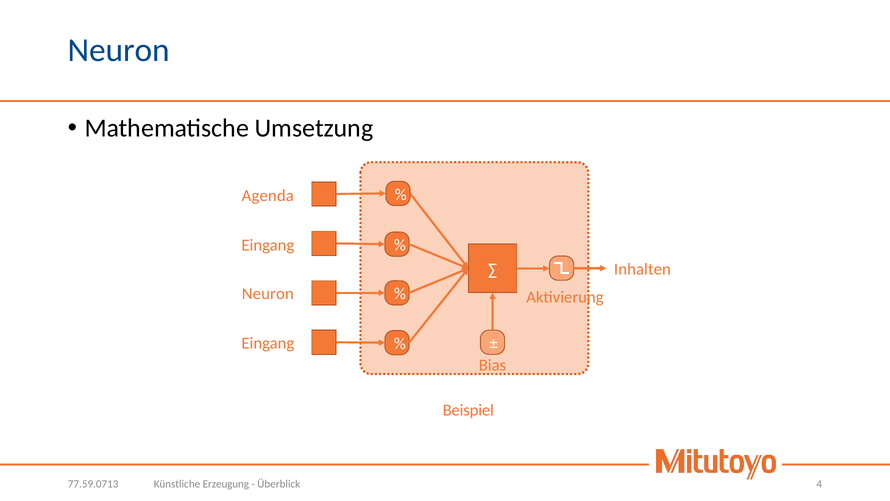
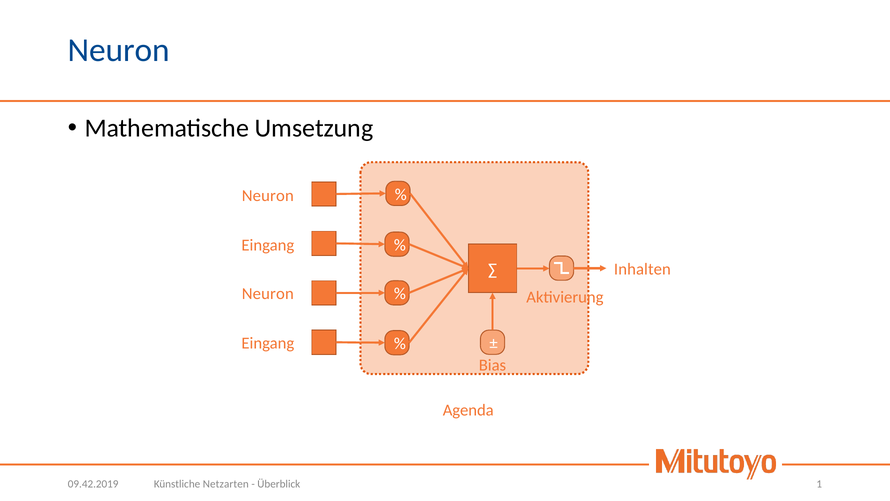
Agenda at (268, 196): Agenda -> Neuron
Beispiel: Beispiel -> Agenda
Erzeugung: Erzeugung -> Netzarten
4: 4 -> 1
77.59.0713: 77.59.0713 -> 09.42.2019
